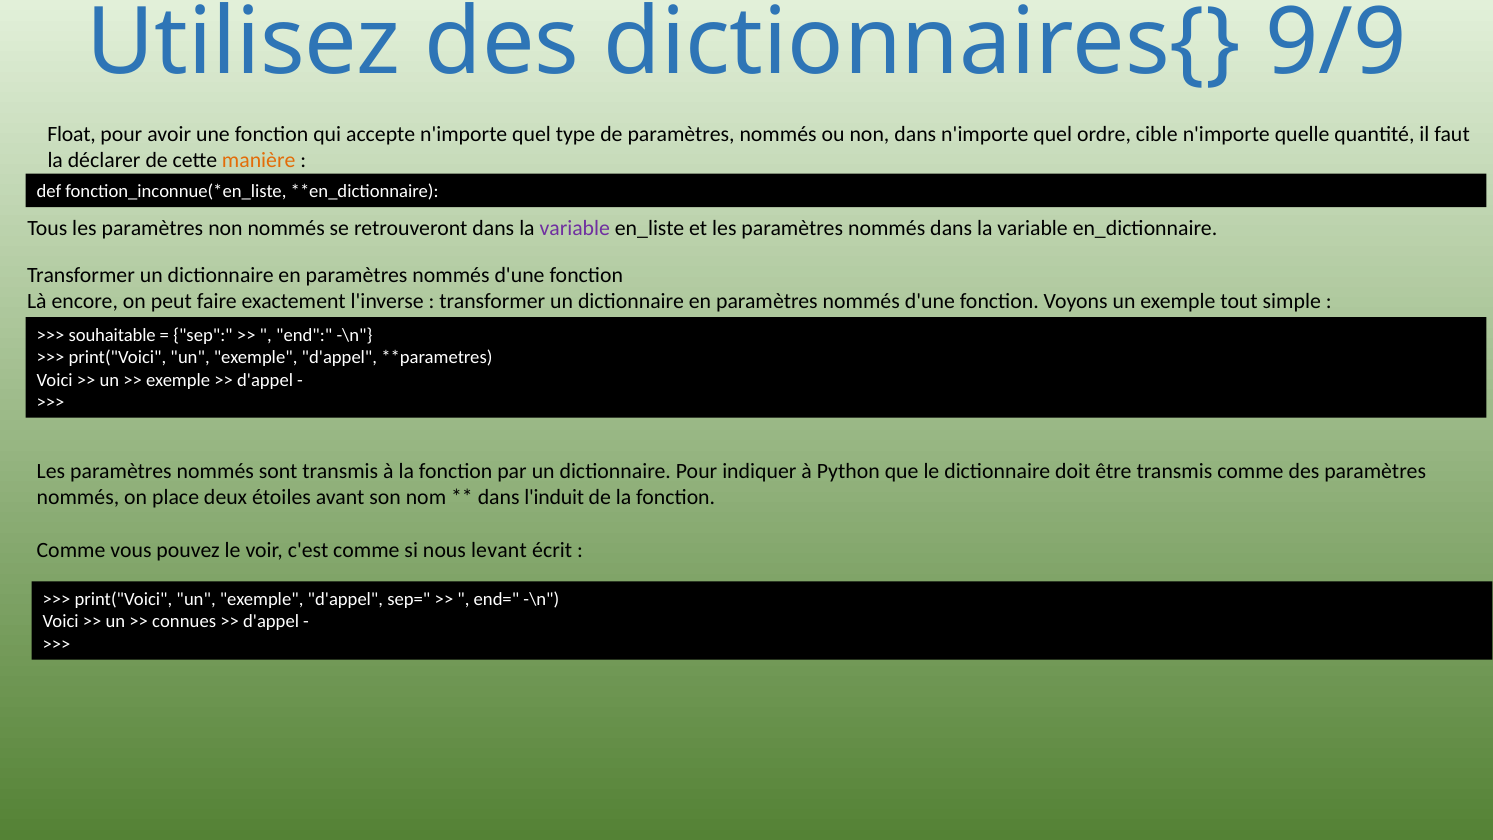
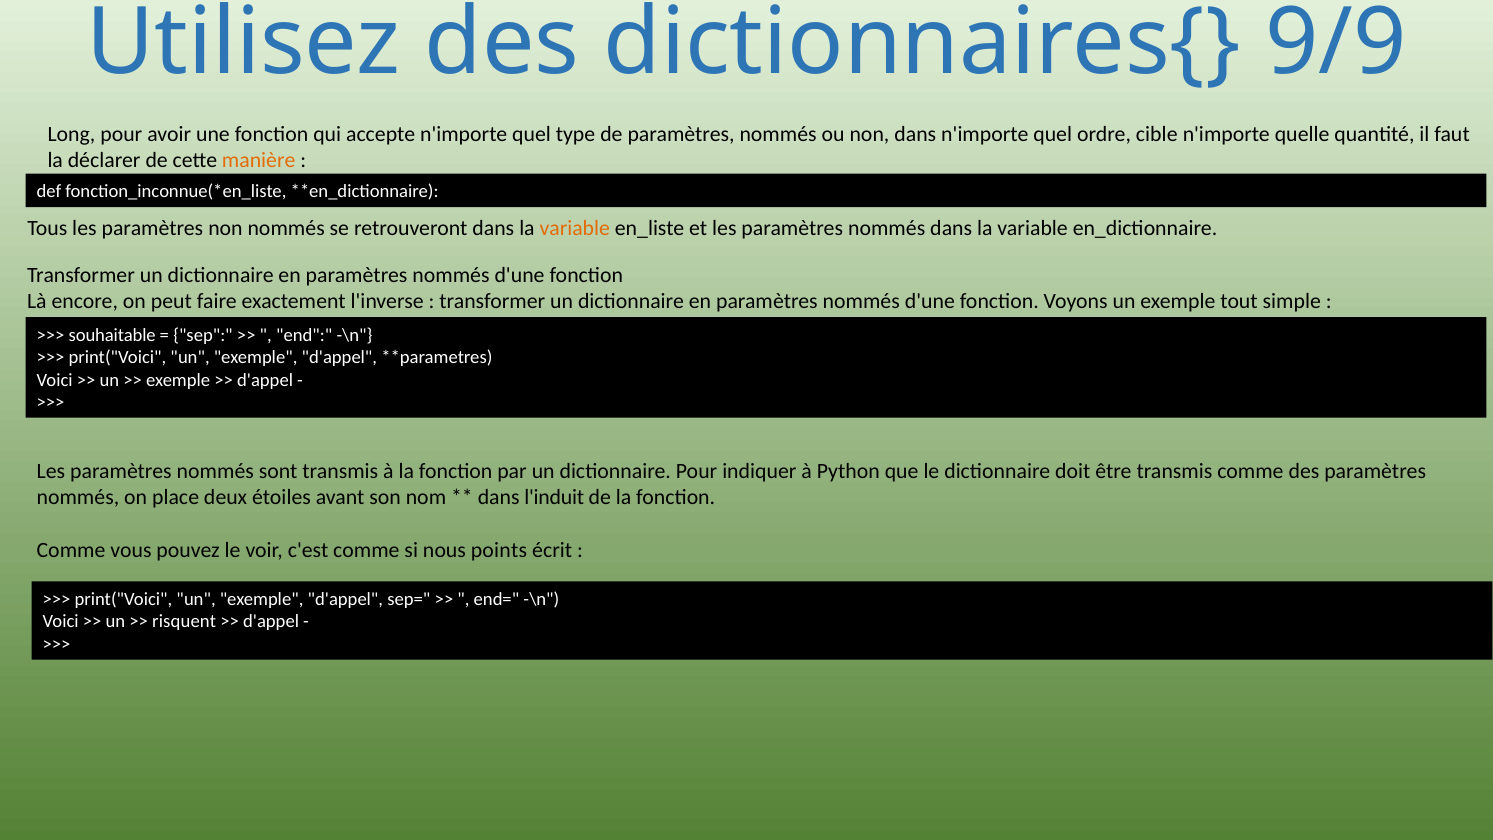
Float: Float -> Long
variable at (575, 228) colour: purple -> orange
levant: levant -> points
connues: connues -> risquent
